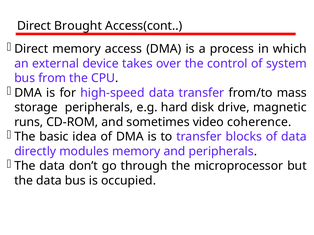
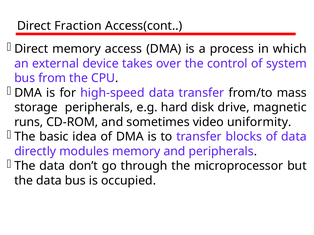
Brought: Brought -> Fraction
coherence: coherence -> uniformity
